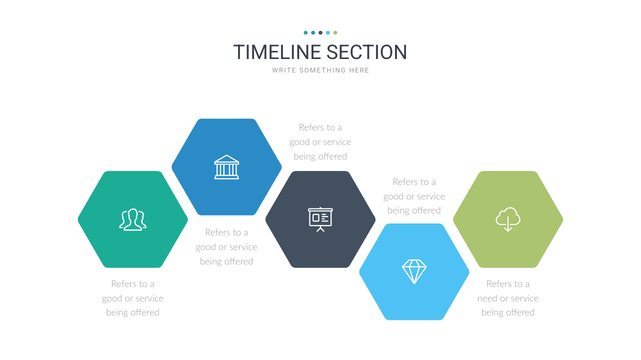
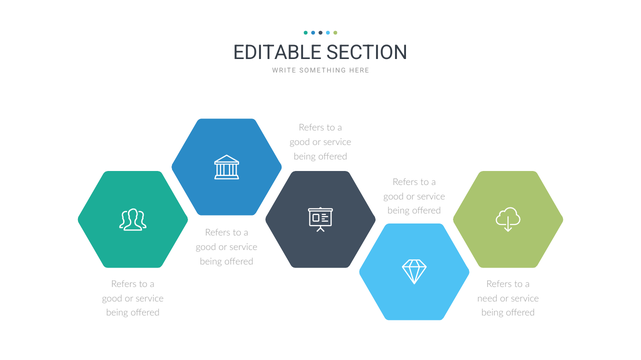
TIMELINE: TIMELINE -> EDITABLE
